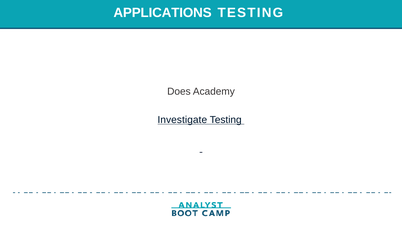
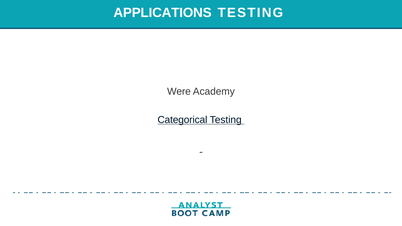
Does: Does -> Were
Investigate: Investigate -> Categorical
